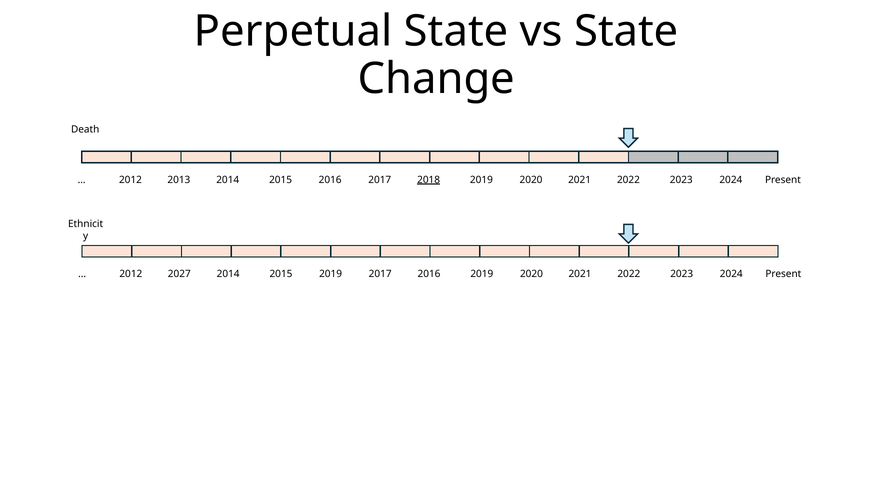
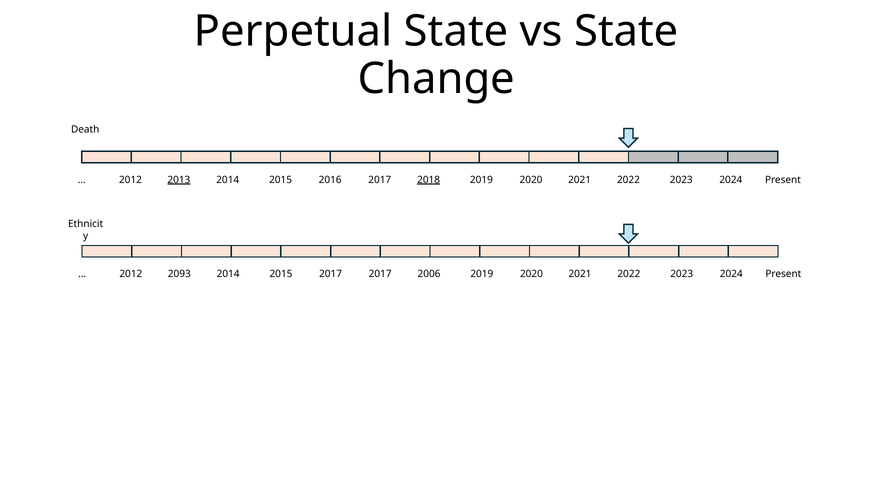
2013 underline: none -> present
2027: 2027 -> 2093
2019 at (331, 274): 2019 -> 2017
2016 at (429, 274): 2016 -> 2006
